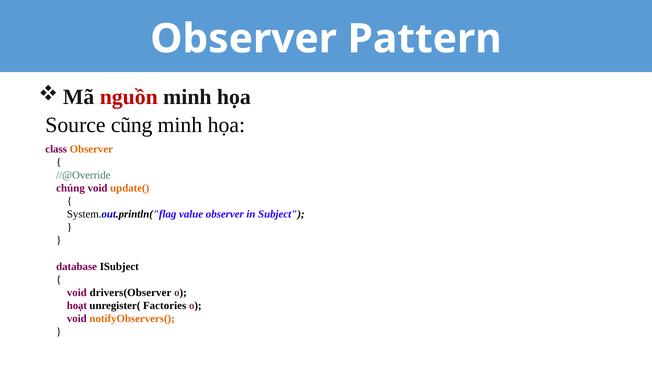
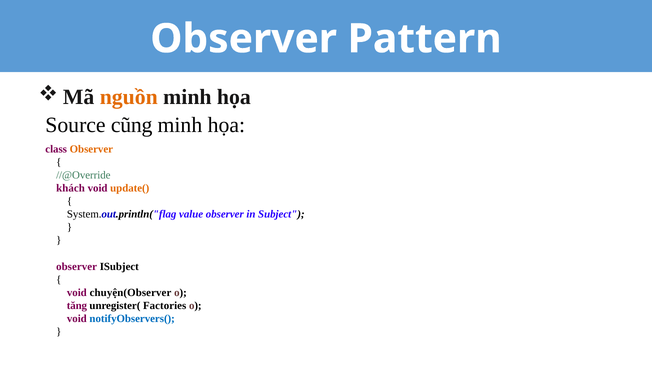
nguồn colour: red -> orange
chúng: chúng -> khách
database at (77, 266): database -> observer
drivers(Observer: drivers(Observer -> chuyện(Observer
hoạt: hoạt -> tăng
notifyObservers( colour: orange -> blue
